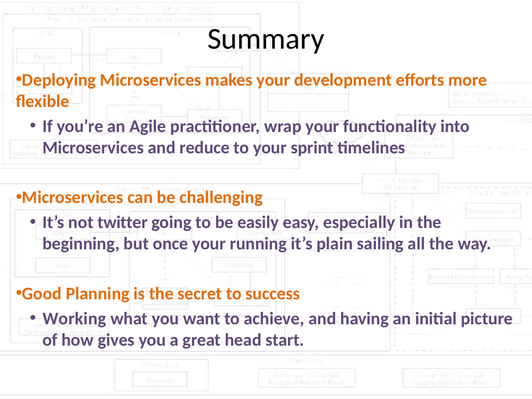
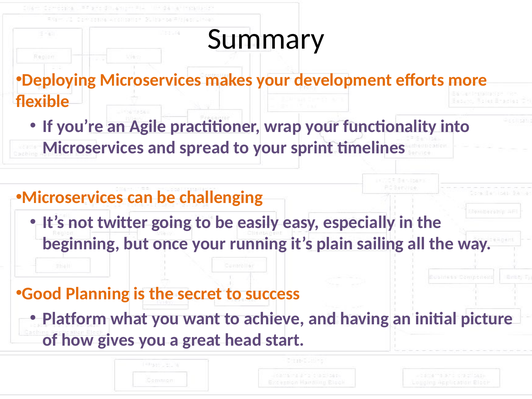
reduce: reduce -> spread
Working: Working -> Platform
